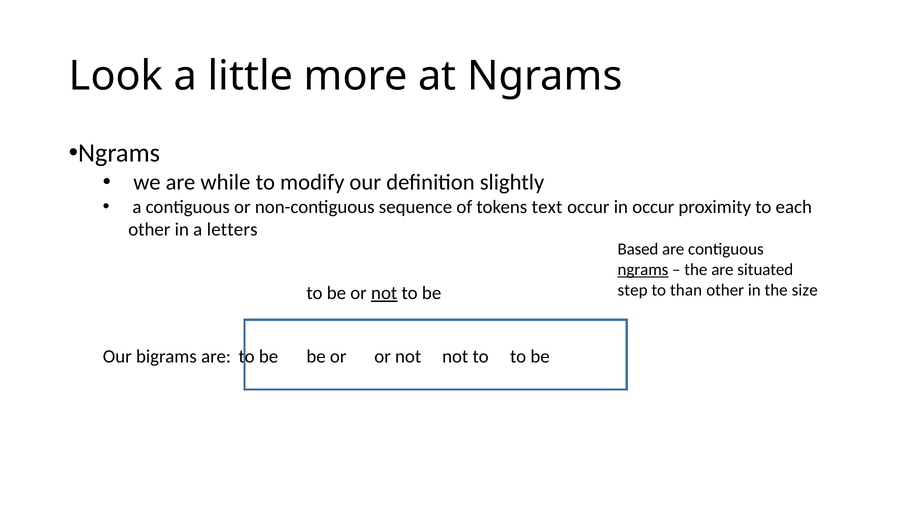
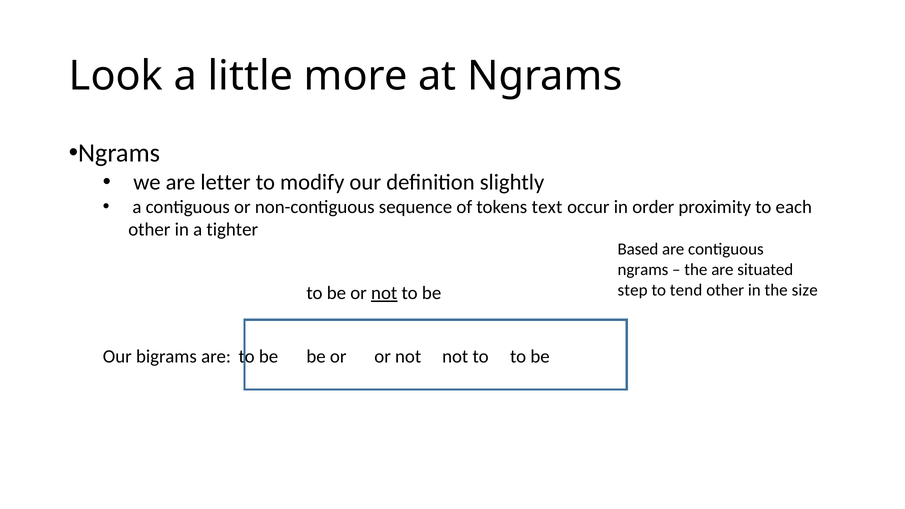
while: while -> letter
in occur: occur -> order
letters: letters -> tighter
ngrams at (643, 270) underline: present -> none
than: than -> tend
